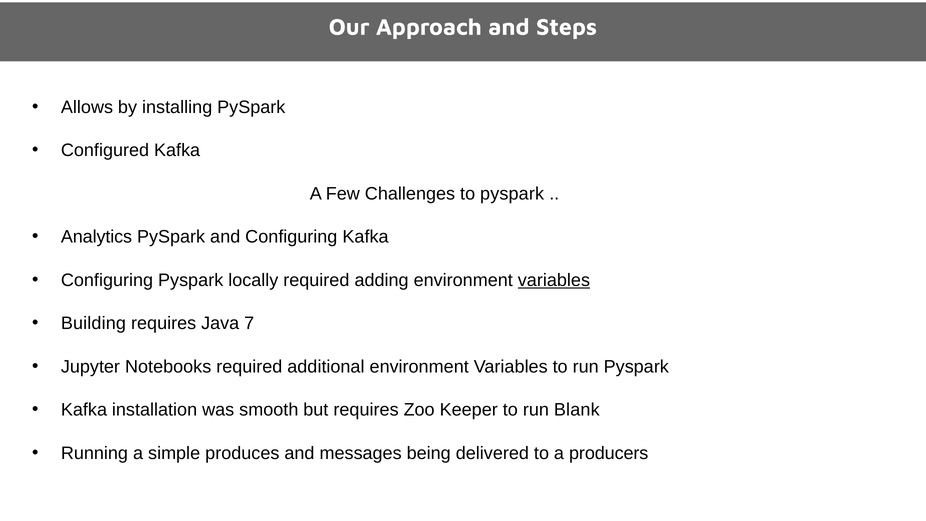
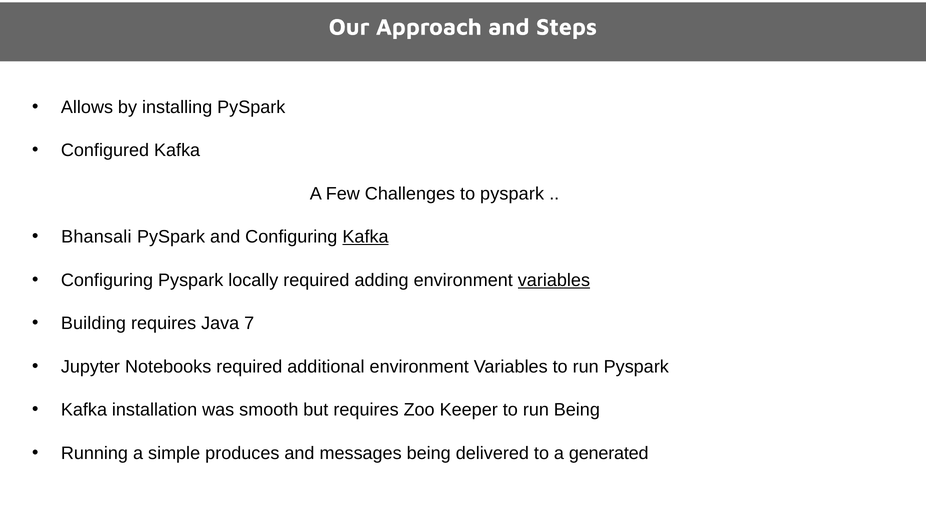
Analytics: Analytics -> Bhansali
Kafka at (366, 237) underline: none -> present
run Blank: Blank -> Being
producers: producers -> generated
